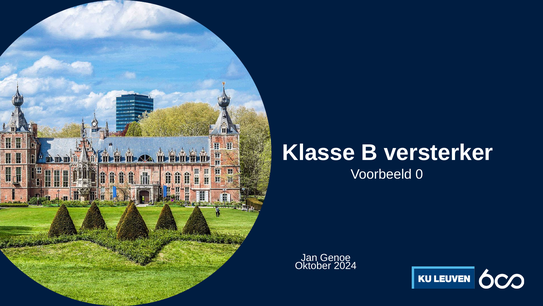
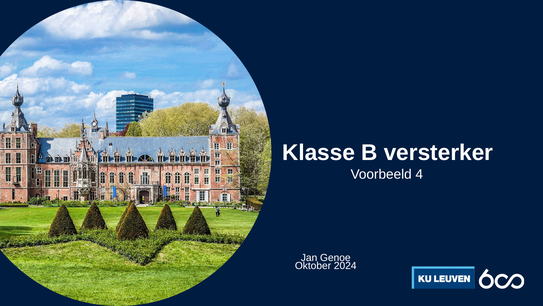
0: 0 -> 4
